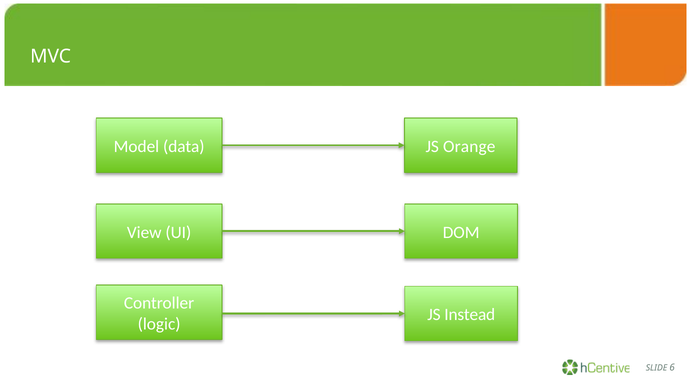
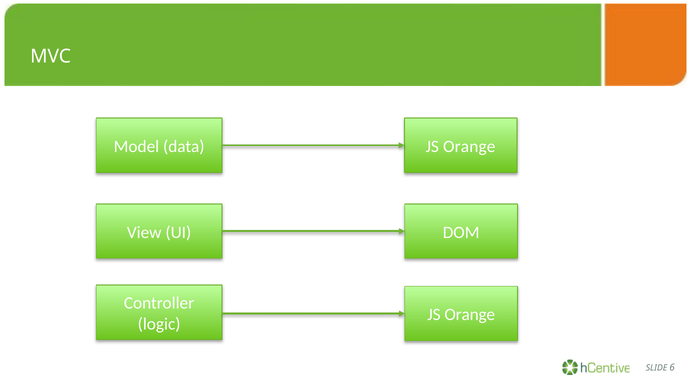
Instead at (470, 314): Instead -> Orange
